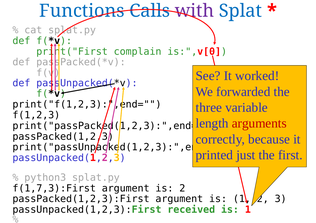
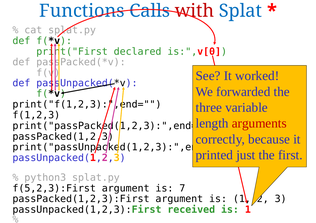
with colour: purple -> red
complain: complain -> declared
f(1,7,3):First: f(1,7,3):First -> f(5,2,3):First
is 2: 2 -> 7
